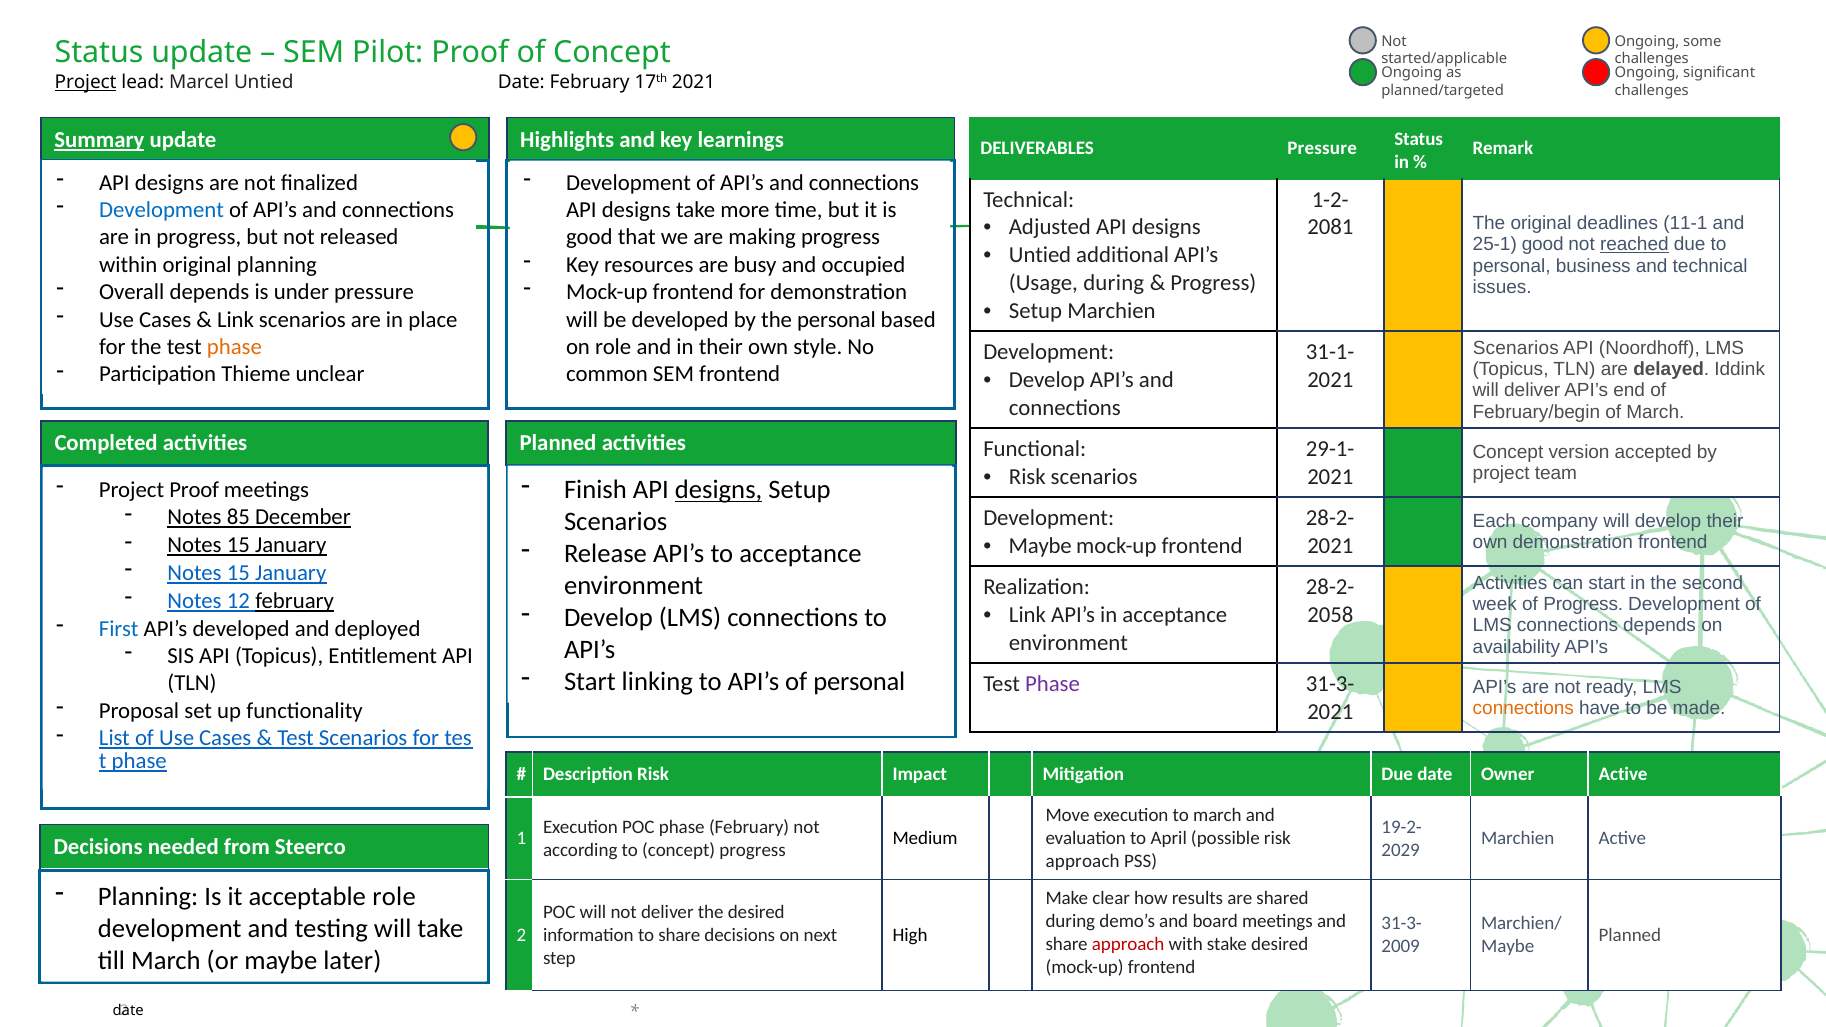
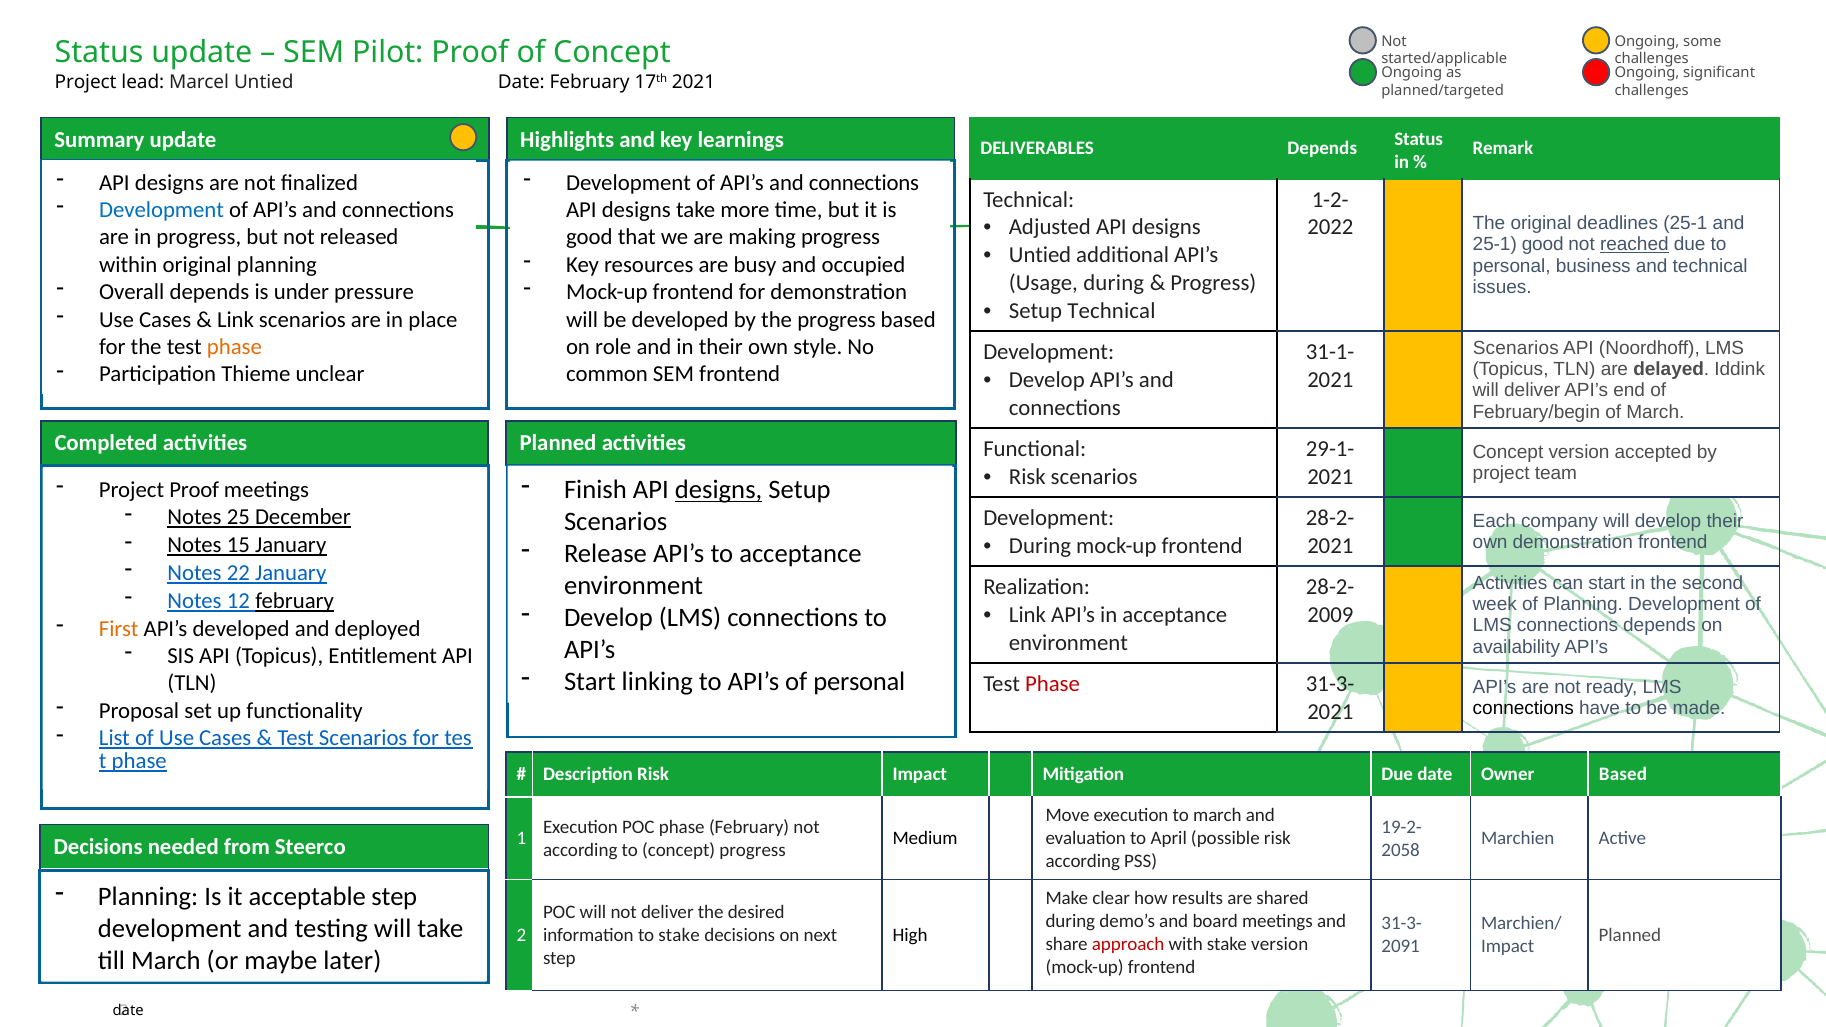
Project at (86, 82) underline: present -> none
Summary underline: present -> none
DELIVERABLES Pressure: Pressure -> Depends
2081: 2081 -> 2022
deadlines 11-1: 11-1 -> 25-1
Setup Marchien: Marchien -> Technical
the personal: personal -> progress
85: 85 -> 25
Maybe at (1040, 546): Maybe -> During
15 at (238, 573): 15 -> 22
of Progress: Progress -> Planning
2058: 2058 -> 2009
First colour: blue -> orange
Phase at (1052, 684) colour: purple -> red
connections at (1523, 709) colour: orange -> black
Owner Active: Active -> Based
2029: 2029 -> 2058
approach at (1083, 861): approach -> according
acceptable role: role -> step
to share: share -> stake
stake desired: desired -> version
2009: 2009 -> 2091
Maybe at (1508, 947): Maybe -> Impact
